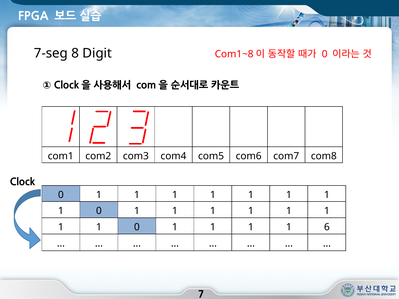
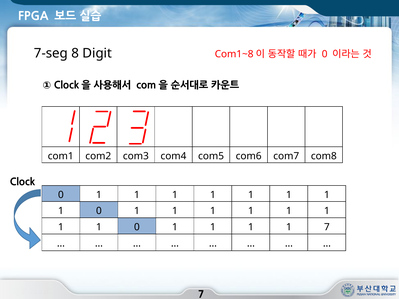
1 6: 6 -> 7
